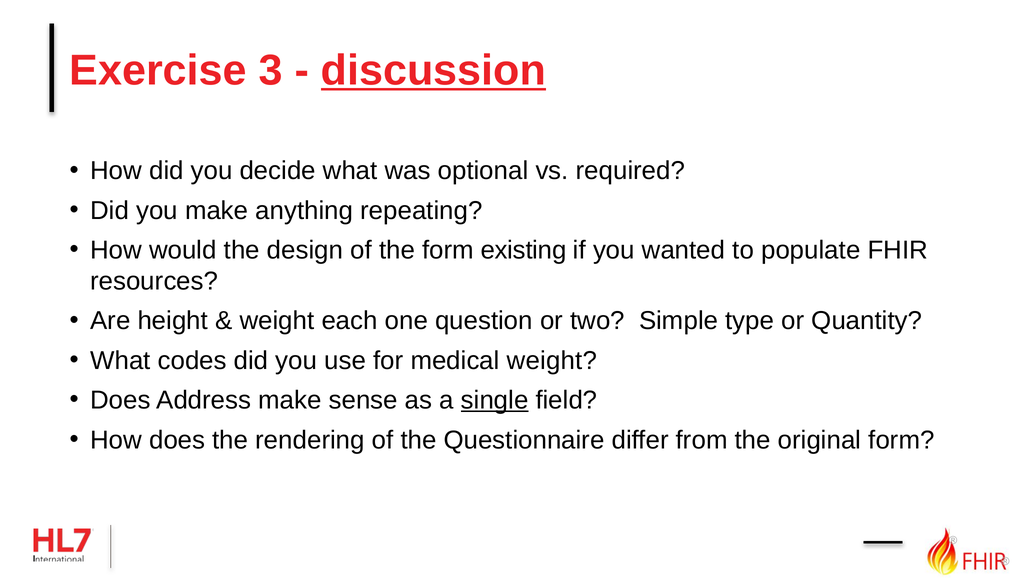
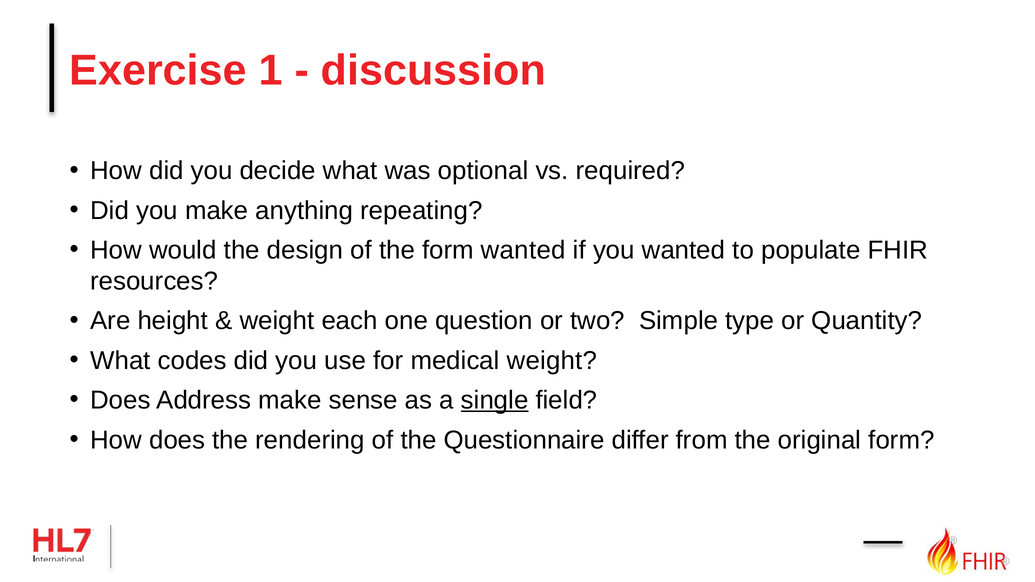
3: 3 -> 1
discussion underline: present -> none
form existing: existing -> wanted
